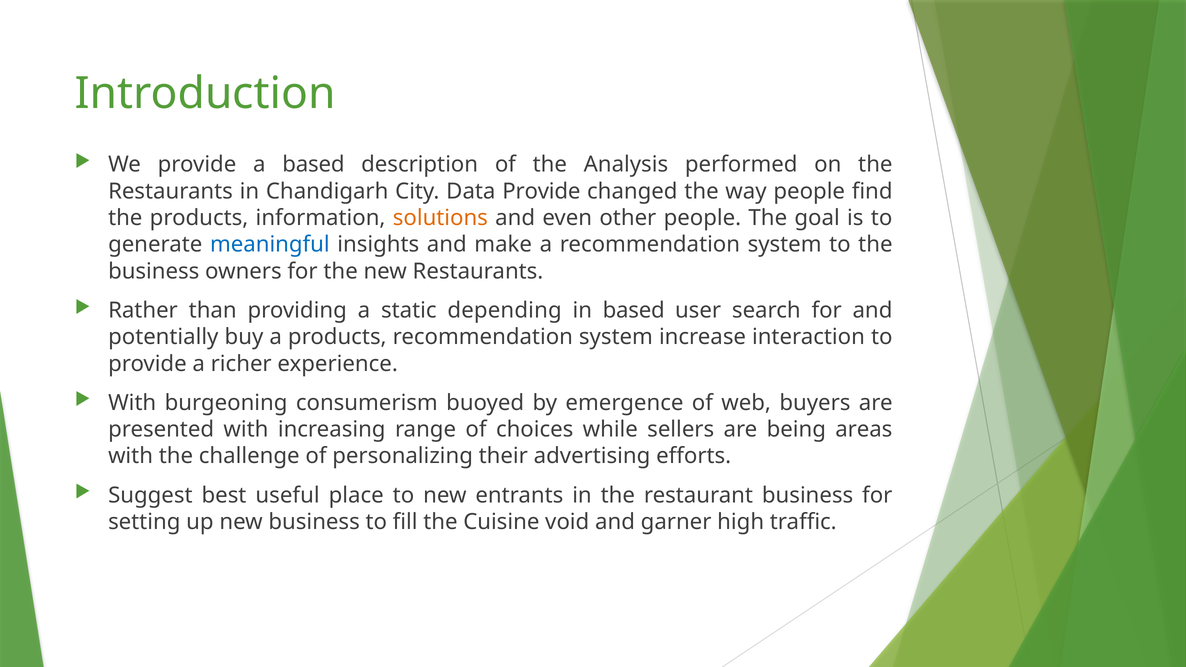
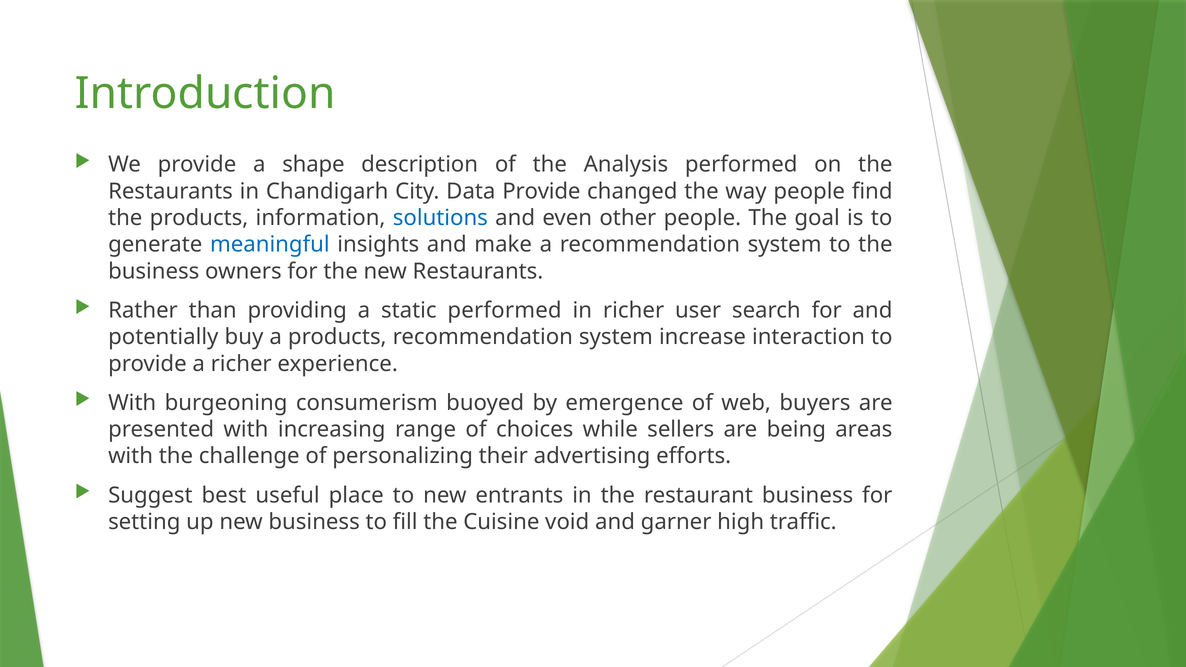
a based: based -> shape
solutions colour: orange -> blue
static depending: depending -> performed
in based: based -> richer
